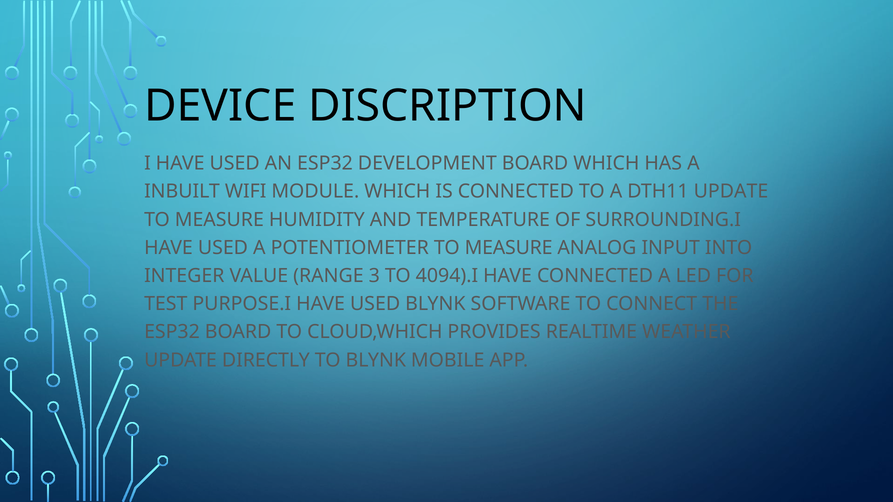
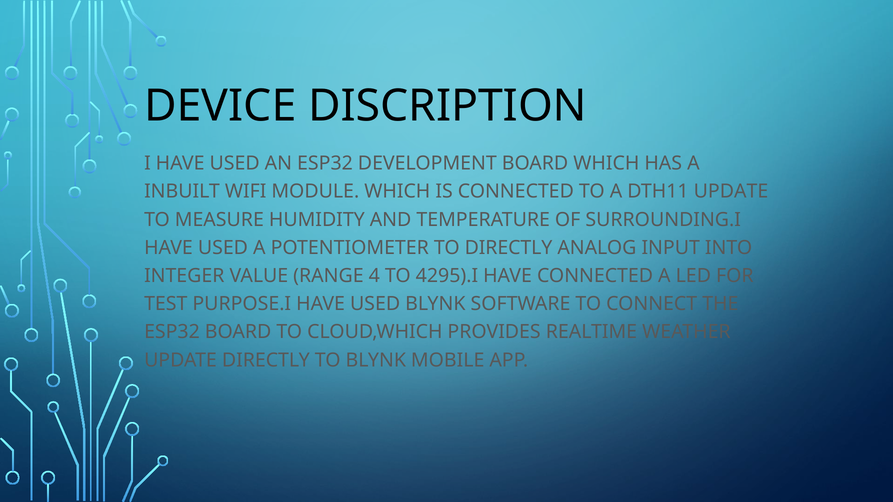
POTENTIOMETER TO MEASURE: MEASURE -> DIRECTLY
3: 3 -> 4
4094).I: 4094).I -> 4295).I
